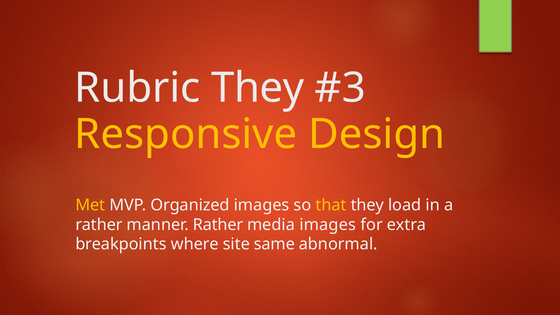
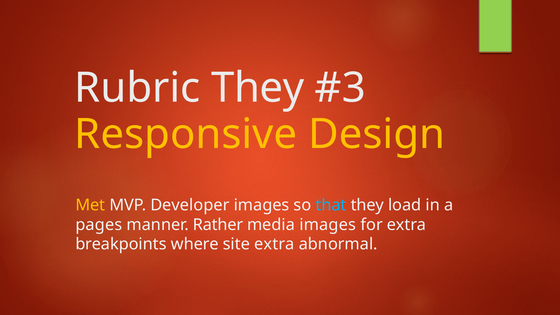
Organized: Organized -> Developer
that colour: yellow -> light blue
rather at (99, 225): rather -> pages
site same: same -> extra
